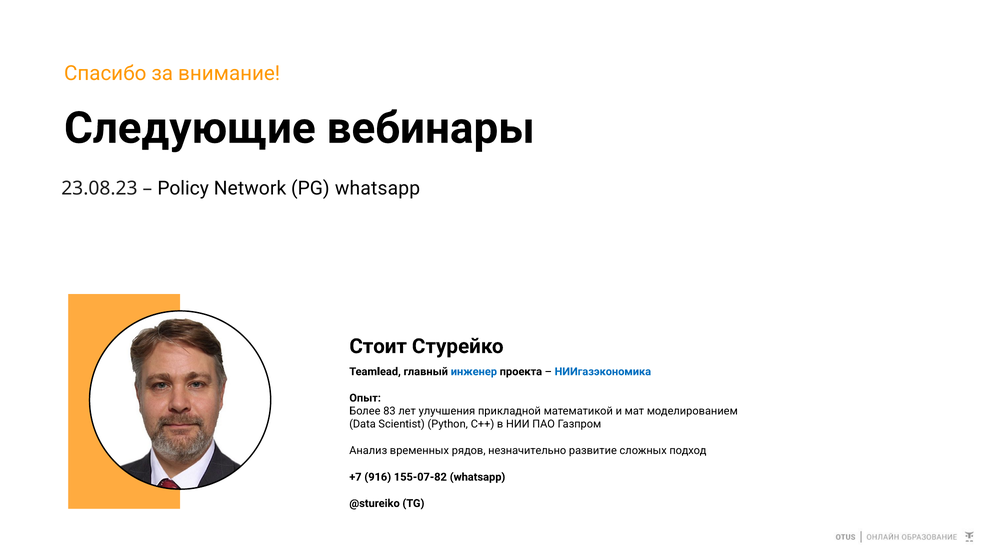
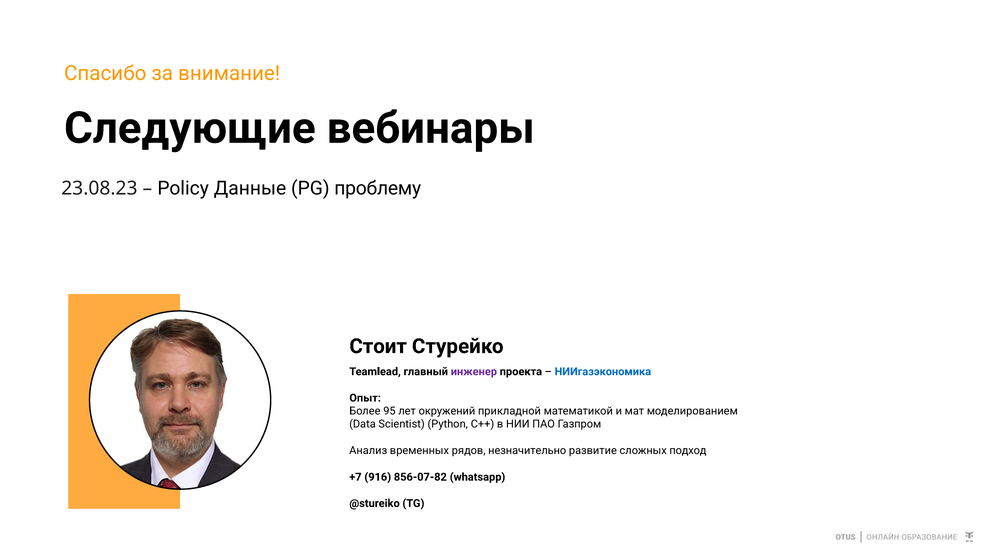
Network: Network -> Данные
PG whatsapp: whatsapp -> проблему
инженер colour: blue -> purple
83: 83 -> 95
улучшения: улучшения -> окружений
155-07-82: 155-07-82 -> 856-07-82
